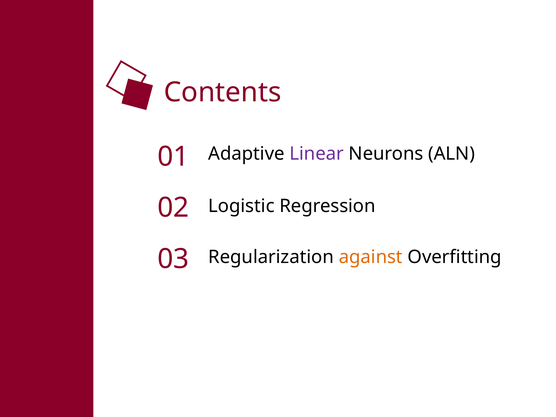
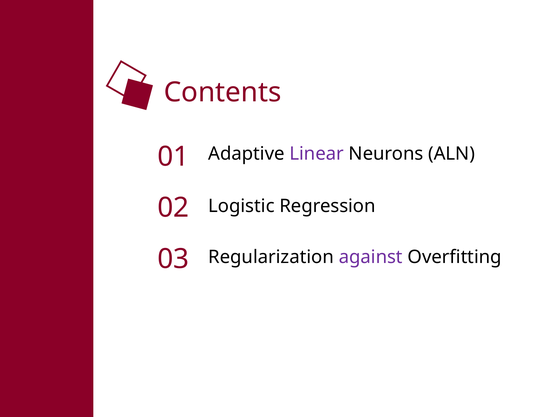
against colour: orange -> purple
